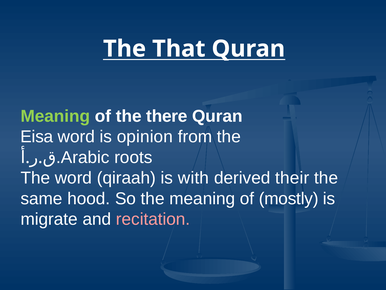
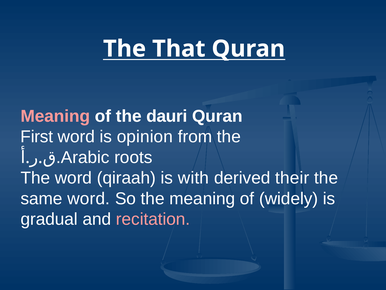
Meaning at (55, 116) colour: light green -> pink
there: there -> dauri
Eisa: Eisa -> First
same hood: hood -> word
mostly: mostly -> widely
migrate: migrate -> gradual
